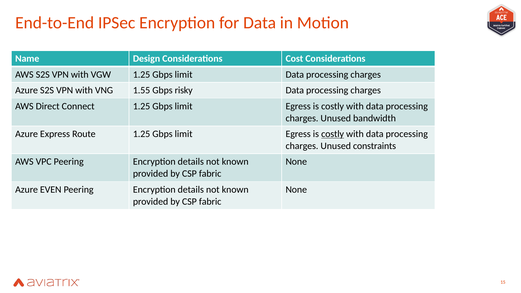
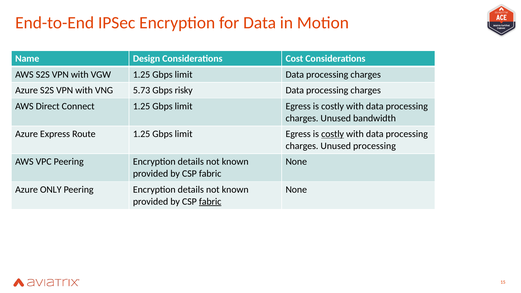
1.55: 1.55 -> 5.73
Unused constraints: constraints -> processing
EVEN: EVEN -> ONLY
fabric at (210, 201) underline: none -> present
